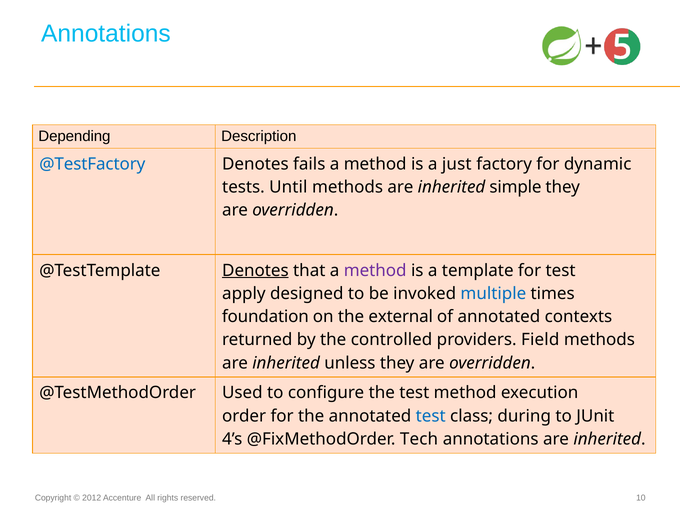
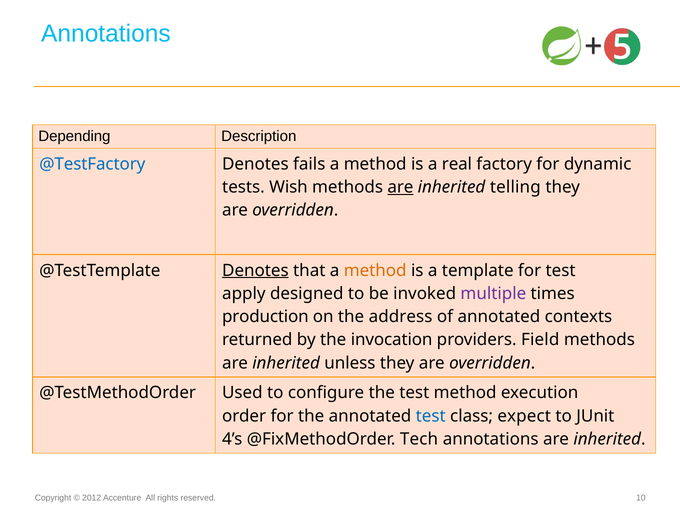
just: just -> real
Until: Until -> Wish
are at (400, 187) underline: none -> present
simple: simple -> telling
method at (375, 270) colour: purple -> orange
multiple colour: blue -> purple
foundation: foundation -> production
external: external -> address
controlled: controlled -> invocation
during: during -> expect
